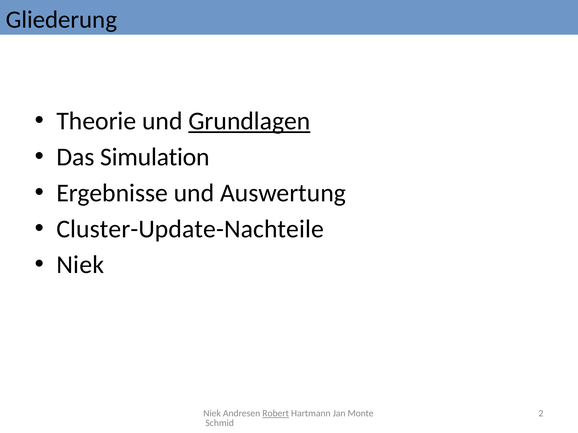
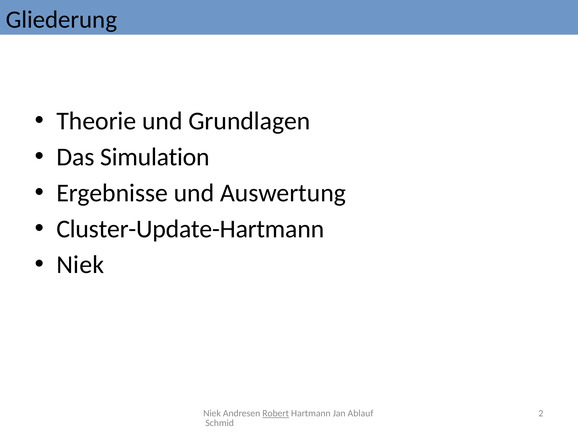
Grundlagen underline: present -> none
Cluster-Update-Nachteile: Cluster-Update-Nachteile -> Cluster-Update-Hartmann
Monte: Monte -> Ablauf
